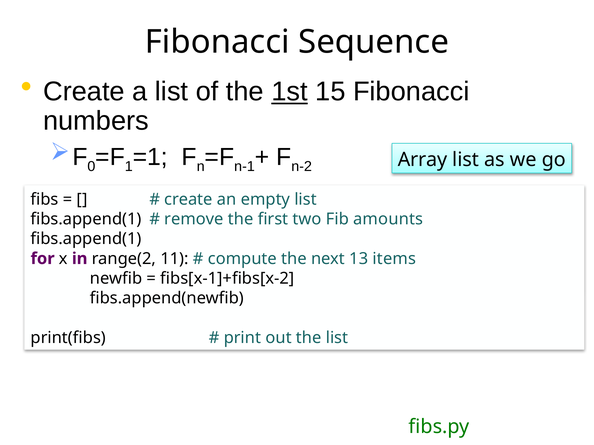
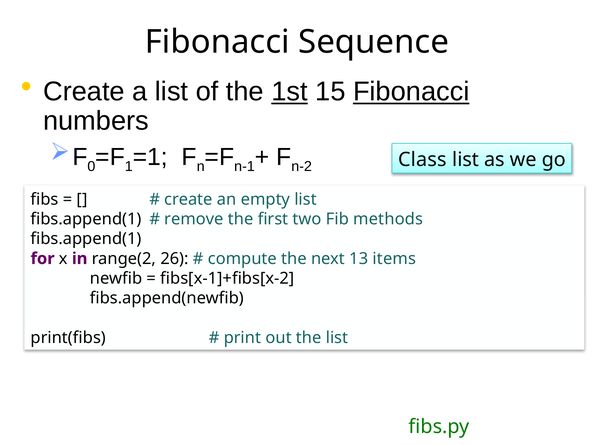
Fibonacci at (411, 92) underline: none -> present
Array: Array -> Class
amounts: amounts -> methods
11: 11 -> 26
